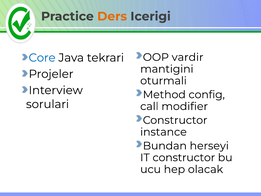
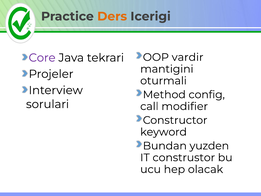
Core colour: blue -> purple
instance: instance -> keyword
herseyi: herseyi -> yuzden
IT constructor: constructor -> construstor
